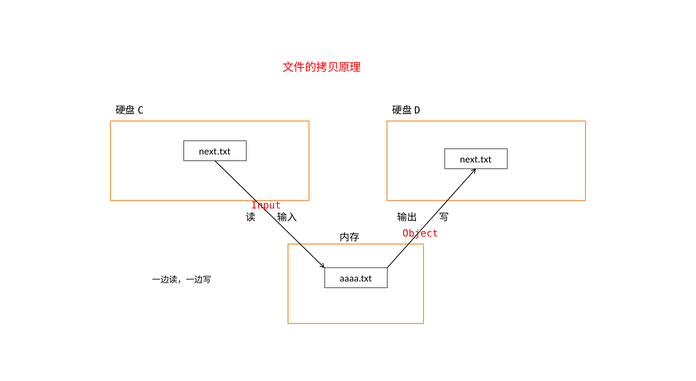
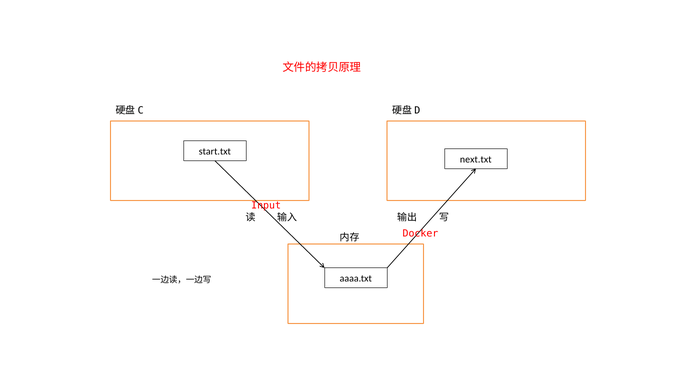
next.txt at (215, 151): next.txt -> start.txt
Object: Object -> Docker
